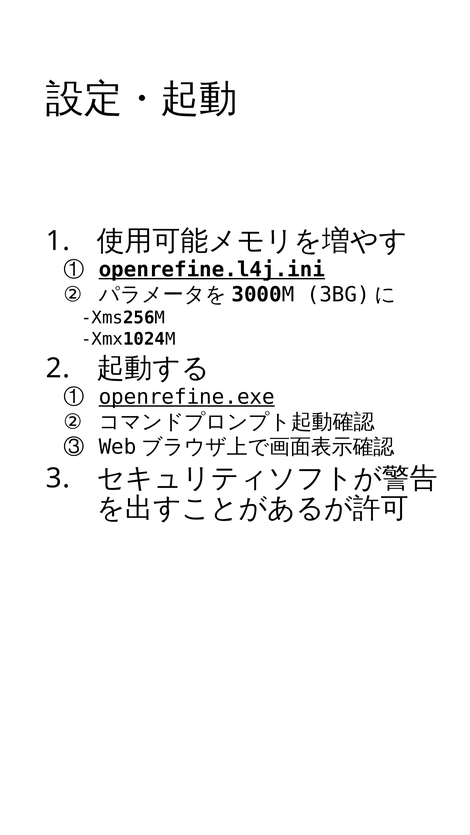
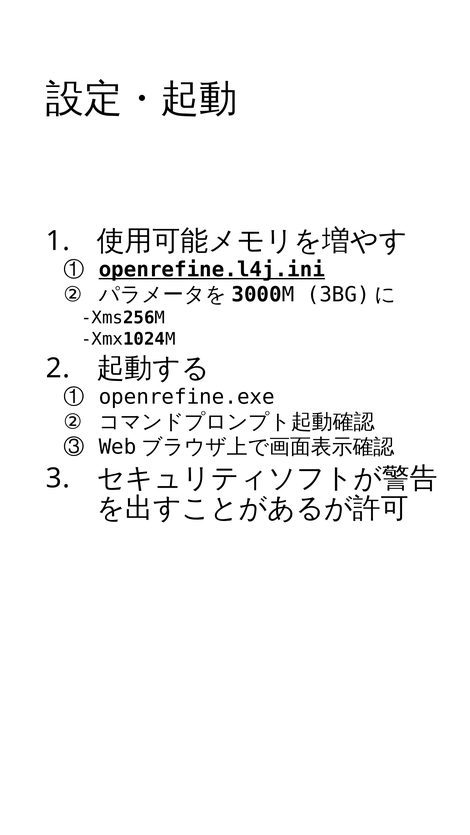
openrefine.exe underline: present -> none
